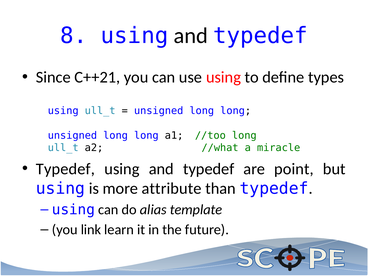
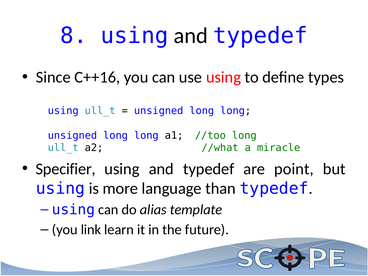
C++21: C++21 -> C++16
Typedef at (65, 169): Typedef -> Specifier
attribute: attribute -> language
